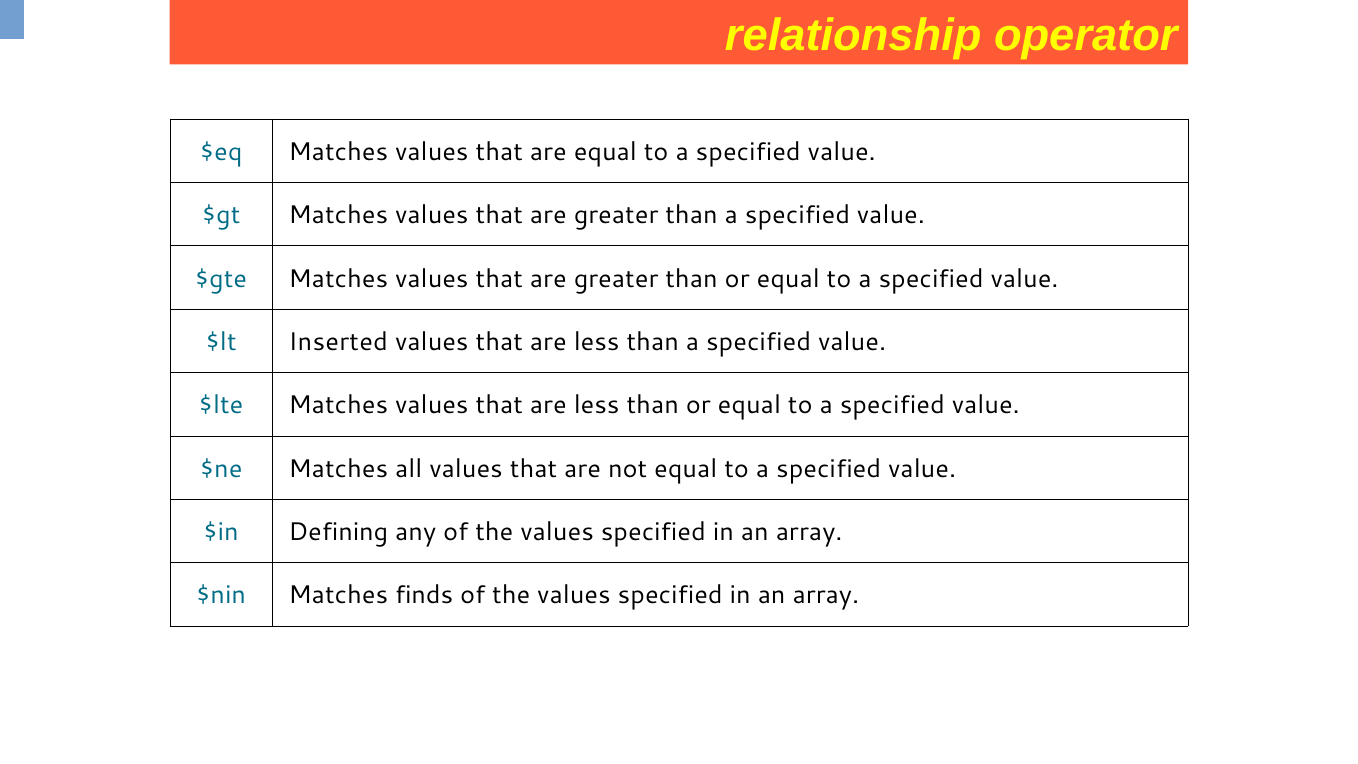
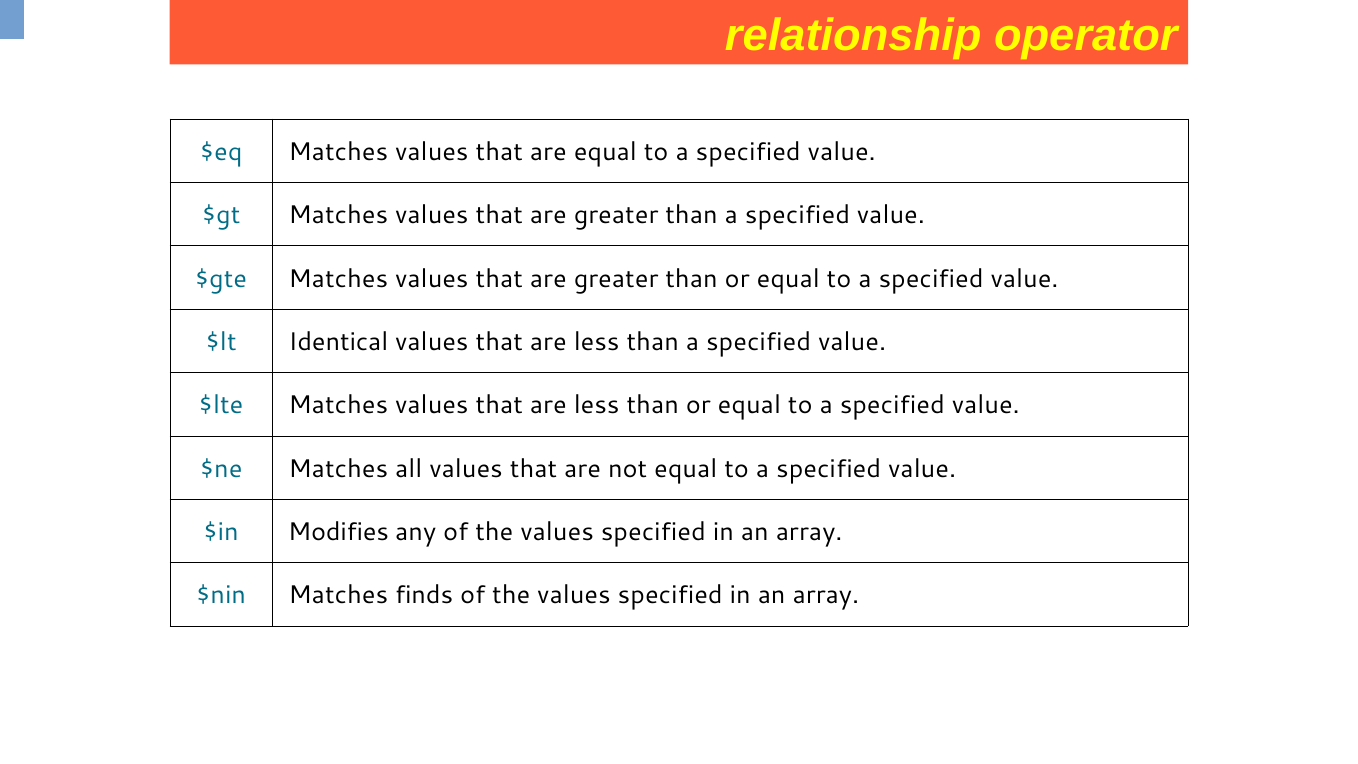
Inserted: Inserted -> Identical
Defining: Defining -> Modifies
